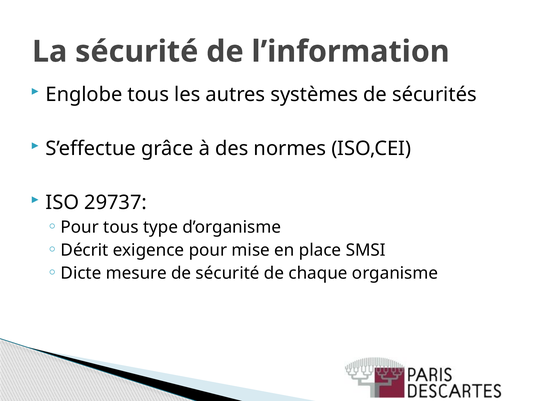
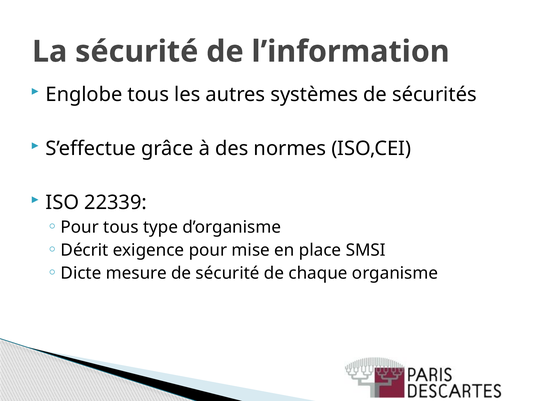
29737: 29737 -> 22339
